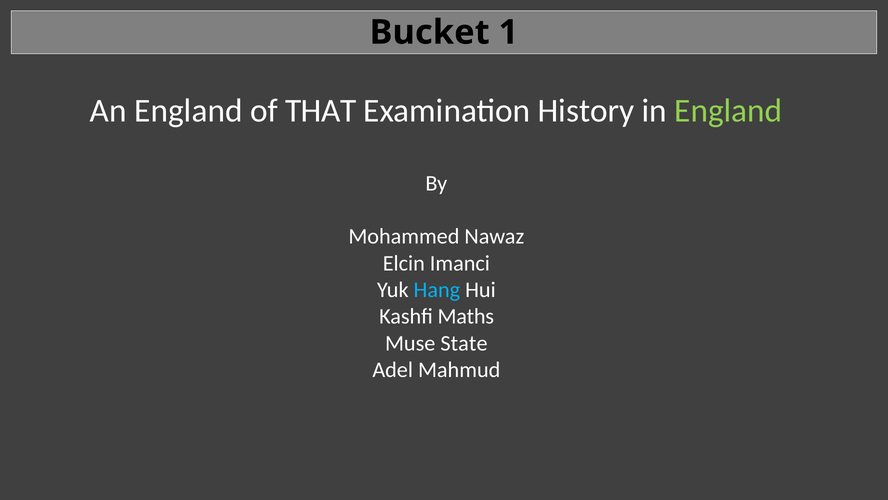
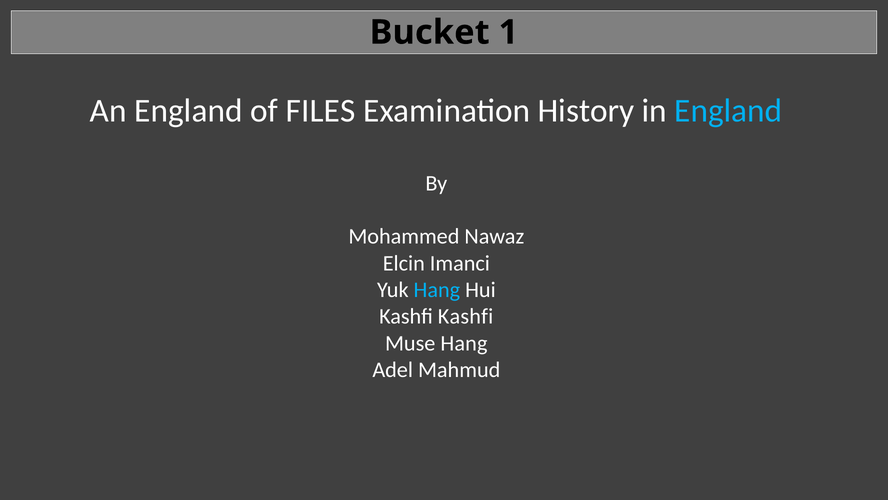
THAT: THAT -> FILES
England at (728, 111) colour: light green -> light blue
Kashfi Maths: Maths -> Kashfi
Muse State: State -> Hang
